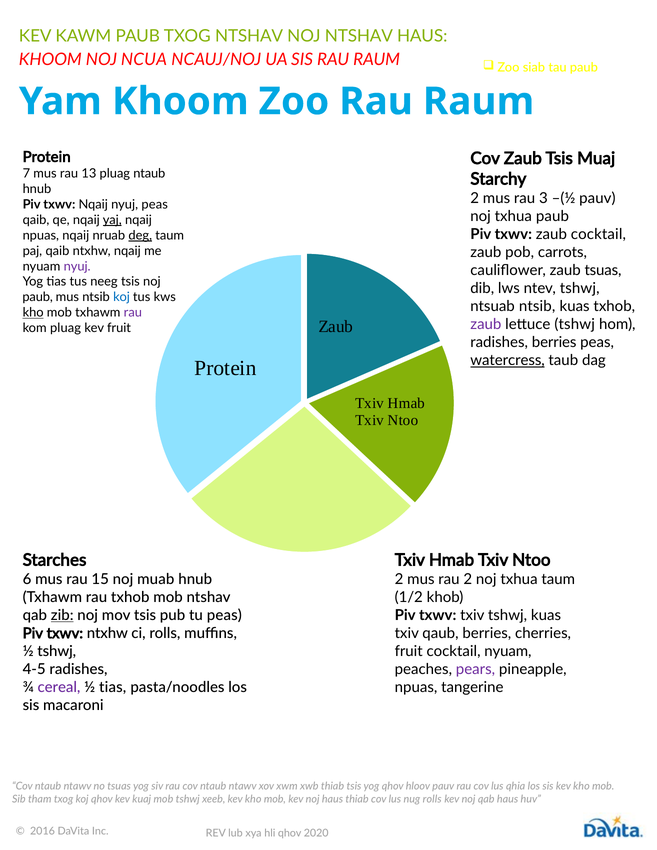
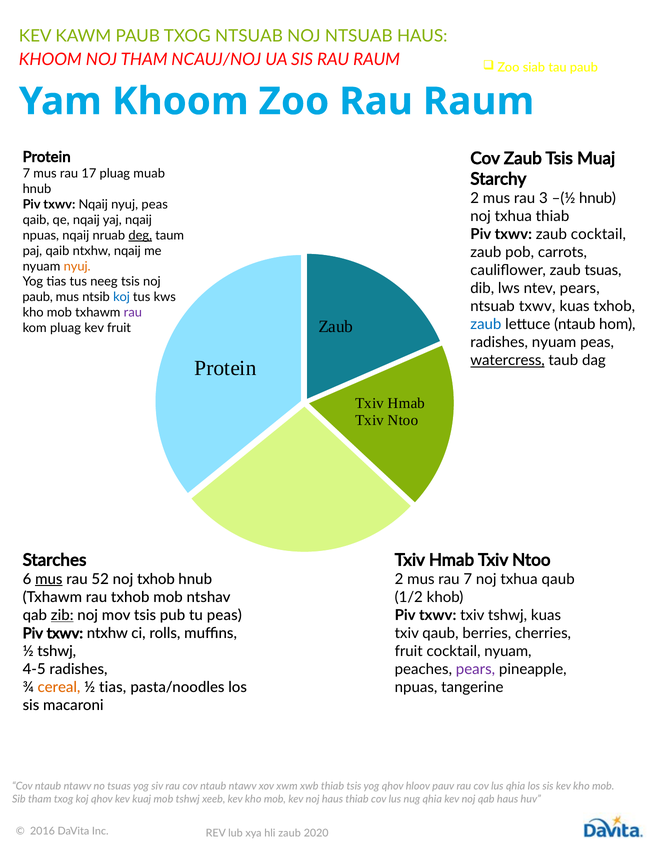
TXOG NTSHAV: NTSHAV -> NTSUAB
NOJ NTSHAV: NTSHAV -> NTSUAB
NOJ NCUA: NCUA -> THAM
13: 13 -> 17
pluag ntaub: ntaub -> muab
–(½ pauv: pauv -> hnub
txhua paub: paub -> thiab
yaj underline: present -> none
nyuj at (77, 266) colour: purple -> orange
ntev tshwj: tshwj -> pears
ntsuab ntsib: ntsib -> txwv
kho at (33, 313) underline: present -> none
zaub at (486, 324) colour: purple -> blue
lettuce tshwj: tshwj -> ntaub
radishes berries: berries -> nyuam
rau 2: 2 -> 7
txhua taum: taum -> qaub
mus at (49, 579) underline: none -> present
15: 15 -> 52
noj muab: muab -> txhob
cereal colour: purple -> orange
nug rolls: rolls -> qhia
qhov at (290, 833): qhov -> zaub
